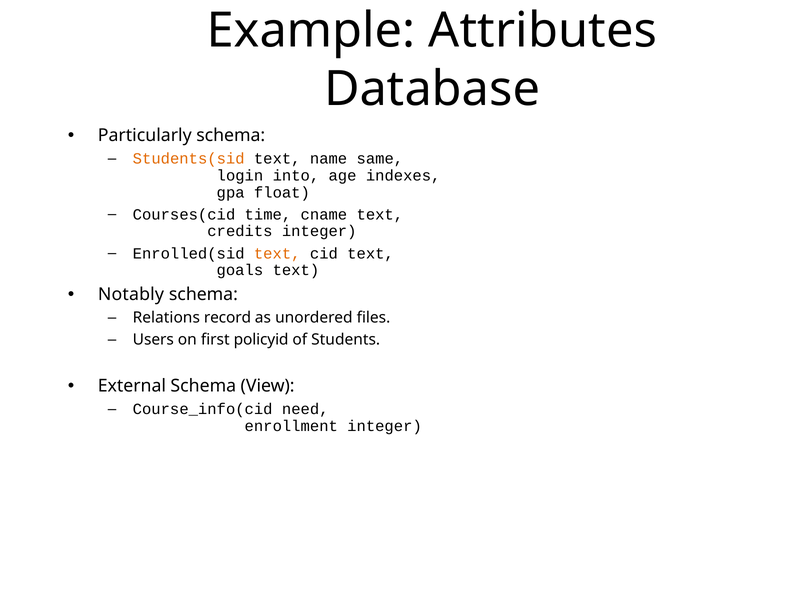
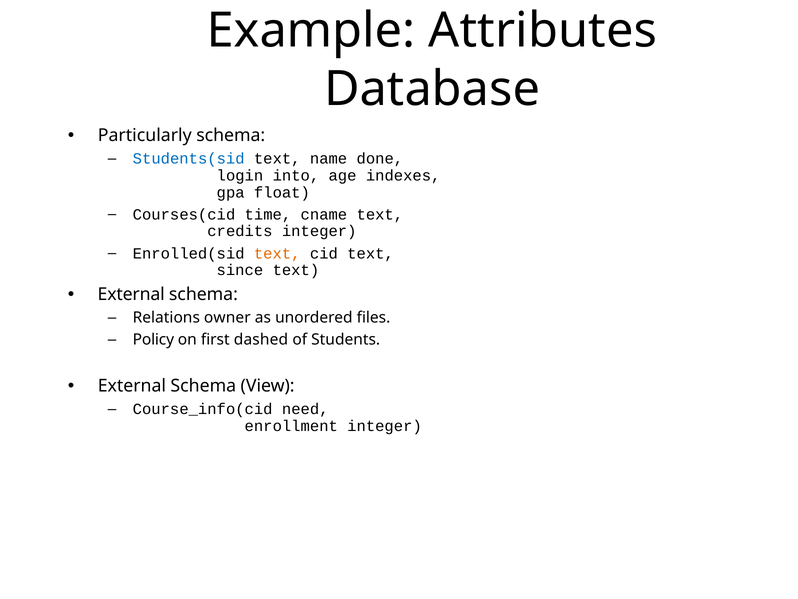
Students(sid colour: orange -> blue
same: same -> done
goals: goals -> since
Notably at (131, 294): Notably -> External
record: record -> owner
Users: Users -> Policy
policyid: policyid -> dashed
